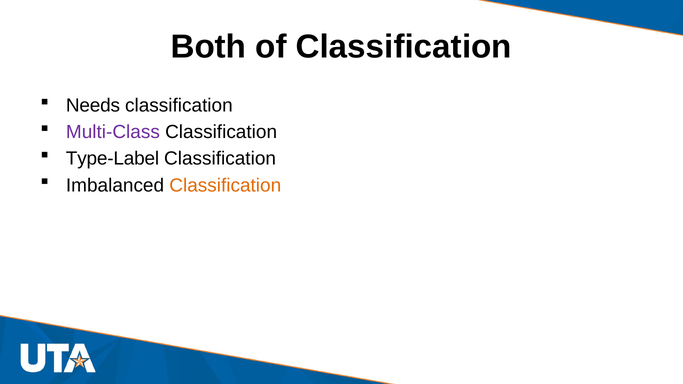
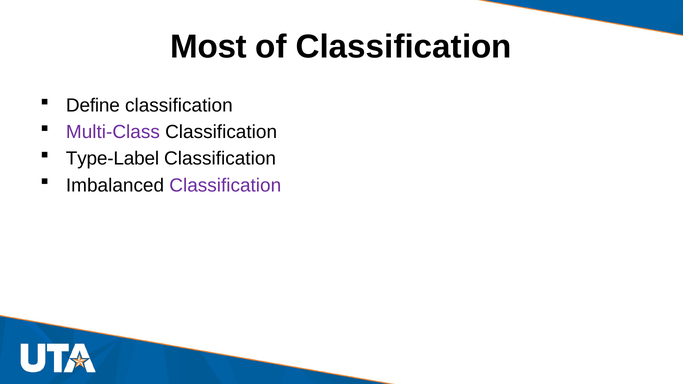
Both: Both -> Most
Needs: Needs -> Define
Classification at (225, 185) colour: orange -> purple
